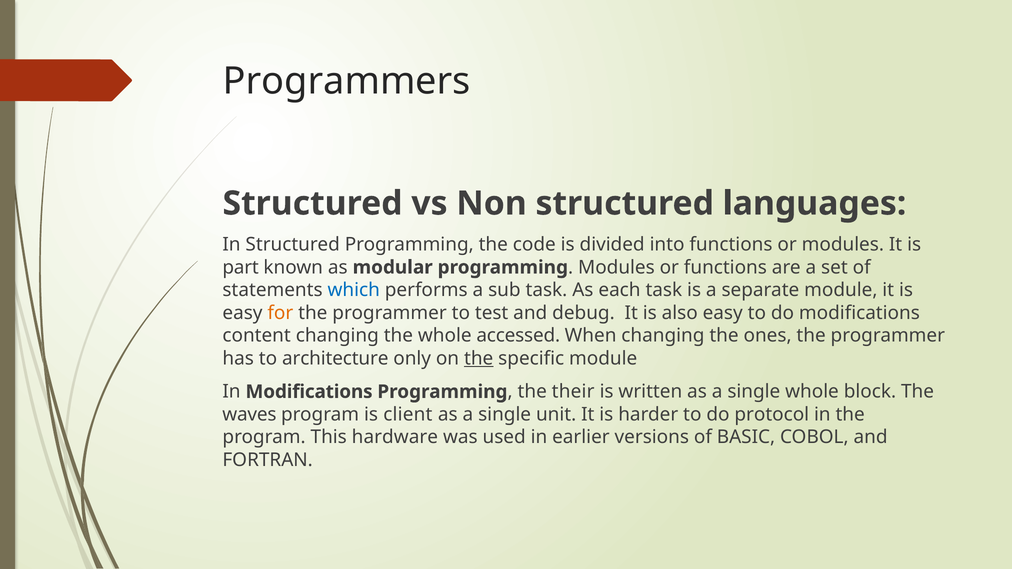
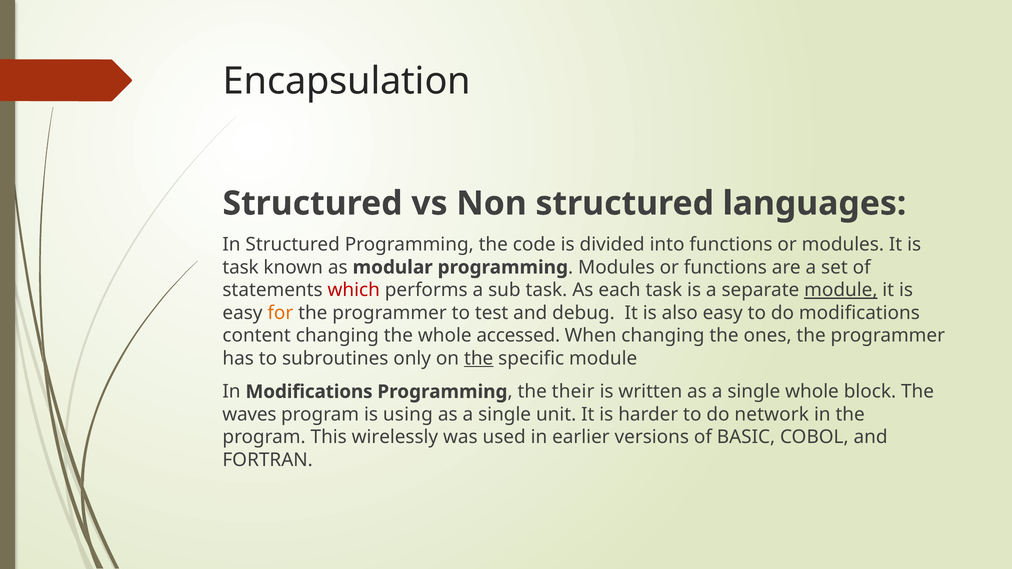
Programmers: Programmers -> Encapsulation
part at (241, 267): part -> task
which colour: blue -> red
module at (841, 290) underline: none -> present
architecture: architecture -> subroutines
client: client -> using
protocol: protocol -> network
hardware: hardware -> wirelessly
